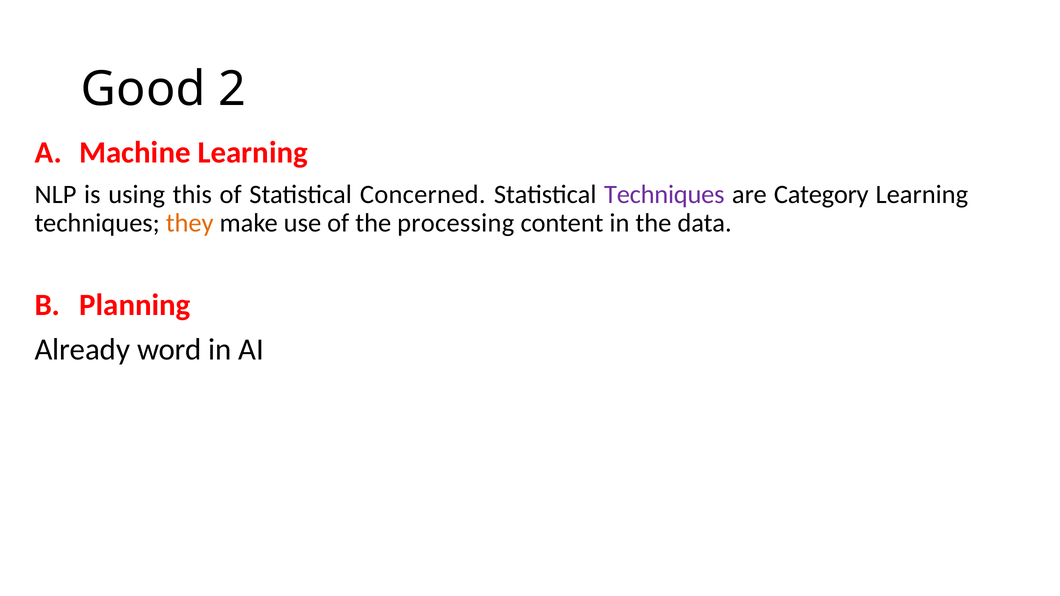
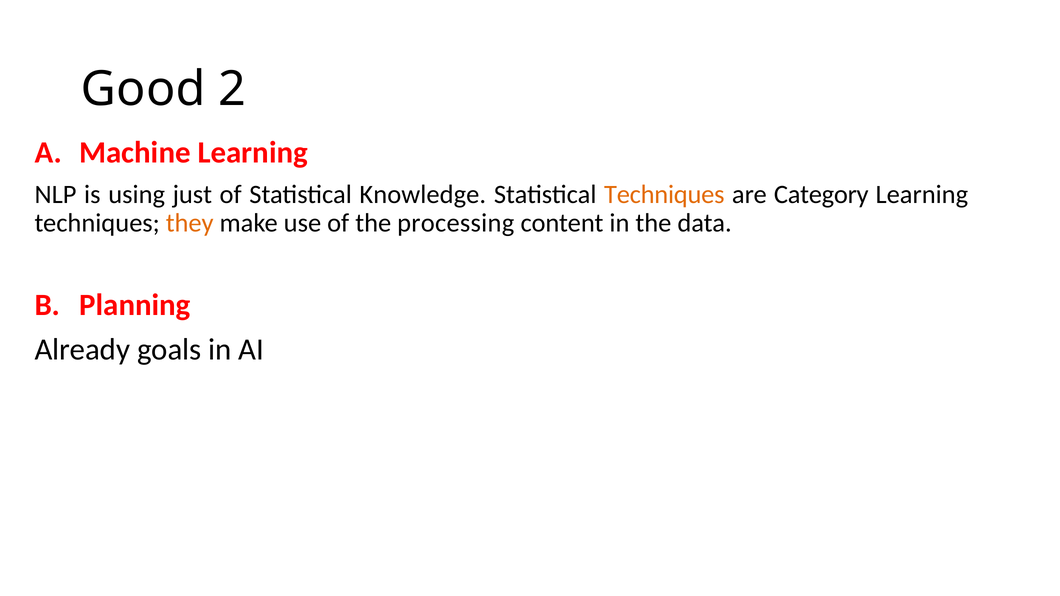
this: this -> just
Concerned: Concerned -> Knowledge
Techniques at (664, 195) colour: purple -> orange
word: word -> goals
